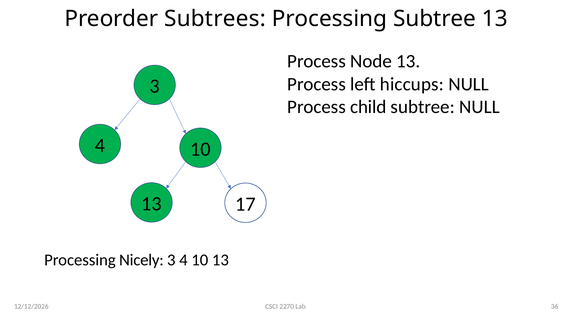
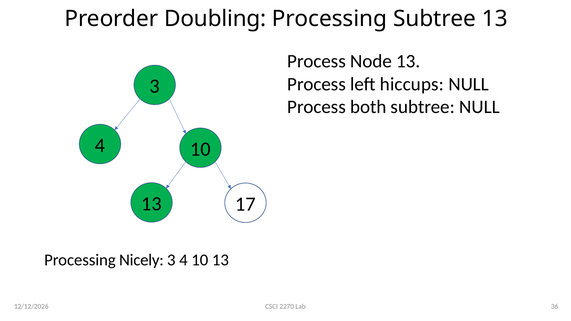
Subtrees: Subtrees -> Doubling
child: child -> both
